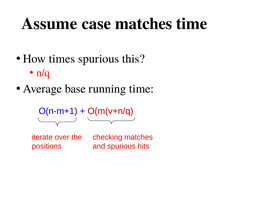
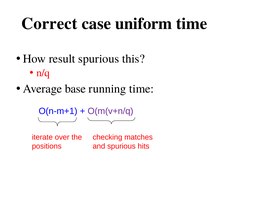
Assume: Assume -> Correct
case matches: matches -> uniform
times: times -> result
O(m(v+n/q colour: red -> purple
